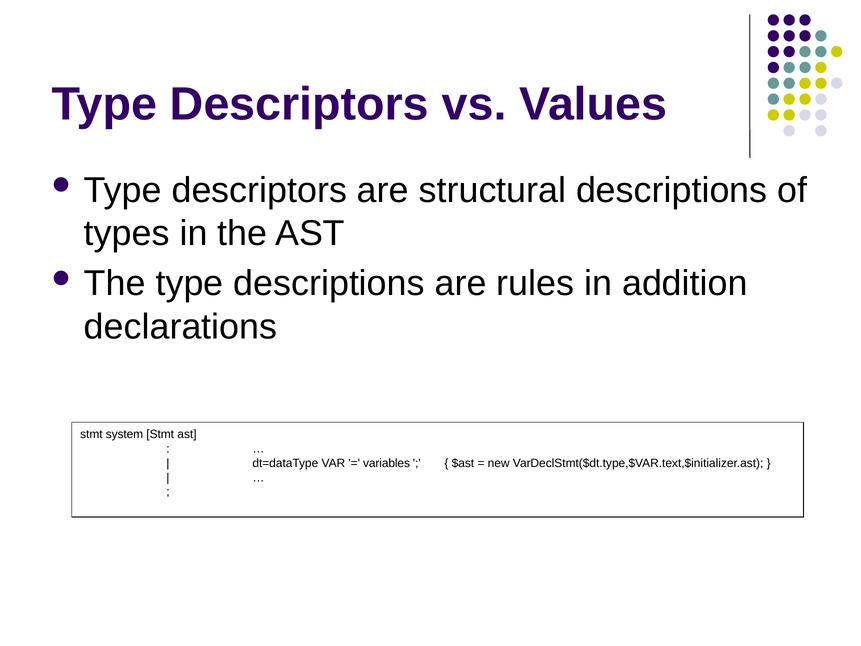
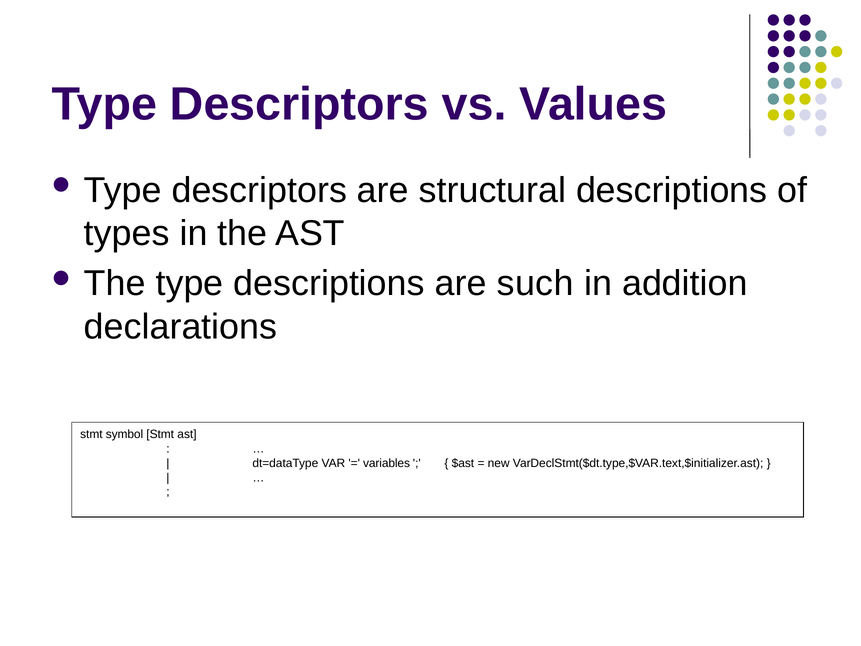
rules: rules -> such
system: system -> symbol
